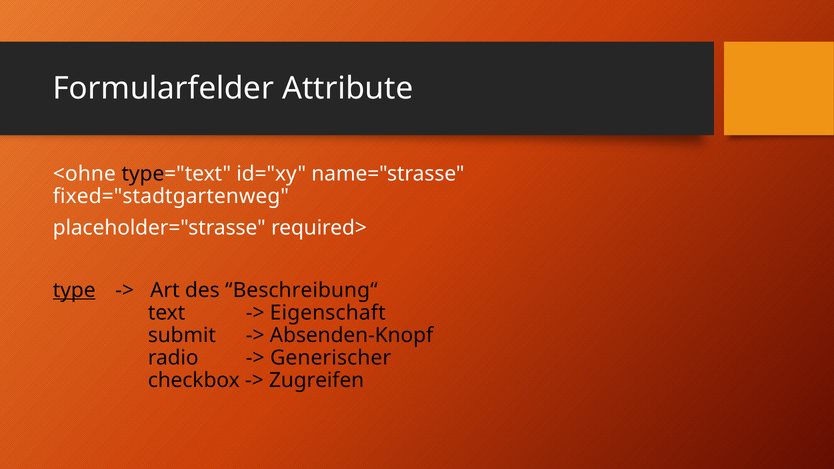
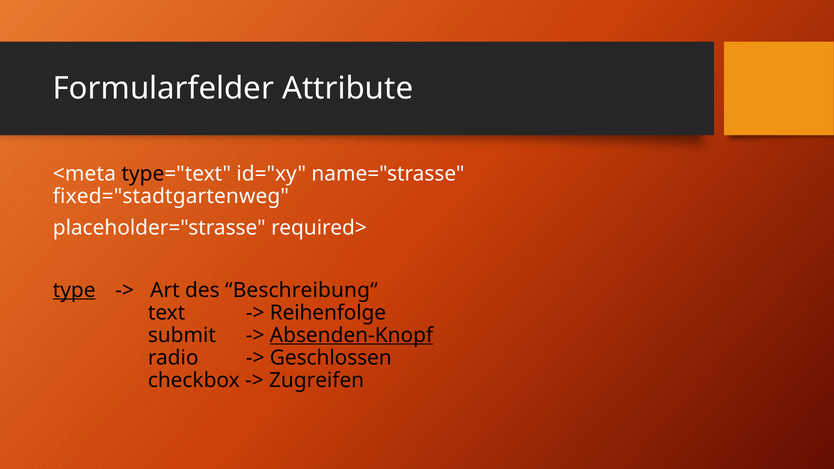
<ohne: <ohne -> <meta
Eigenschaft: Eigenschaft -> Reihenfolge
Absenden-Knopf underline: none -> present
Generischer: Generischer -> Geschlossen
